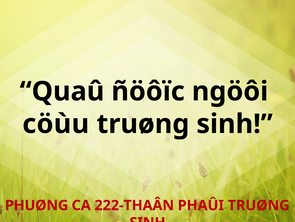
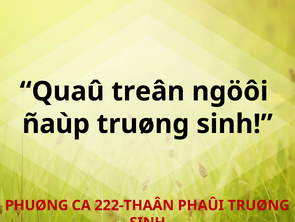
ñöôïc: ñöôïc -> treân
cöùu: cöùu -> ñaùp
